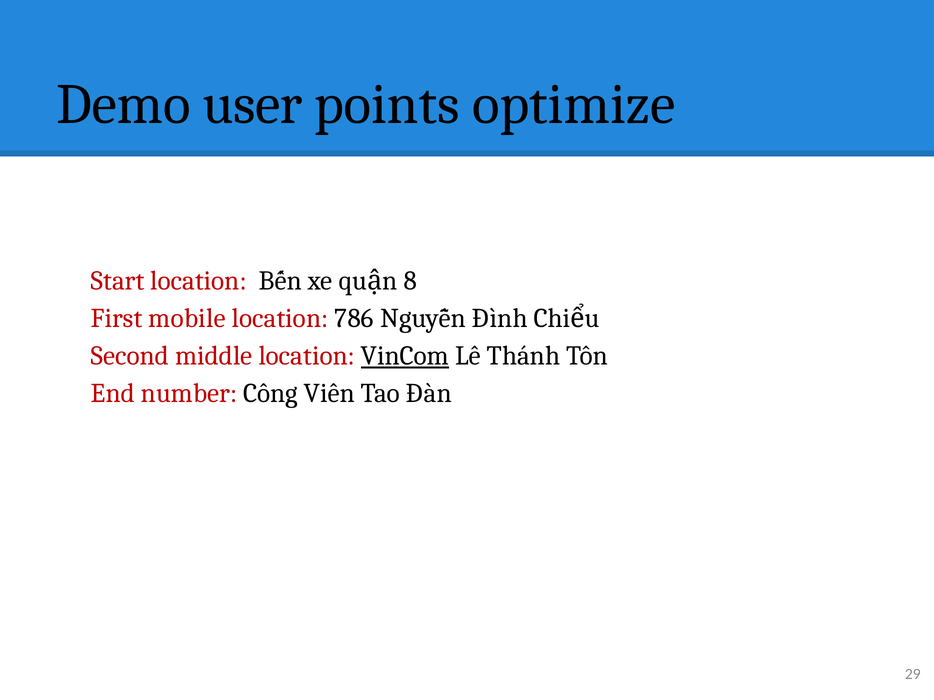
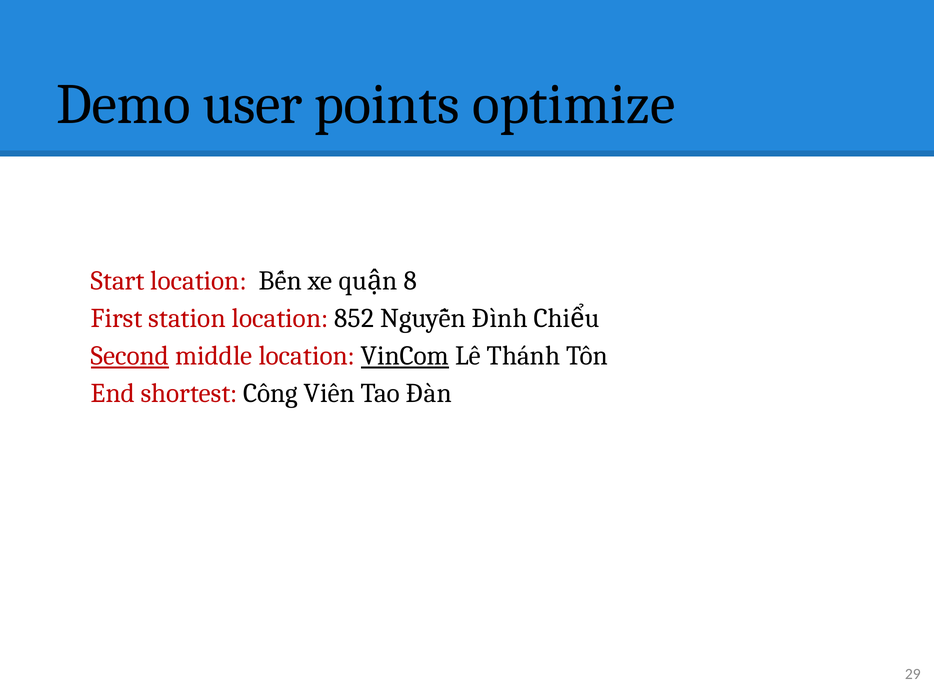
mobile: mobile -> station
786: 786 -> 852
Second underline: none -> present
number: number -> shortest
